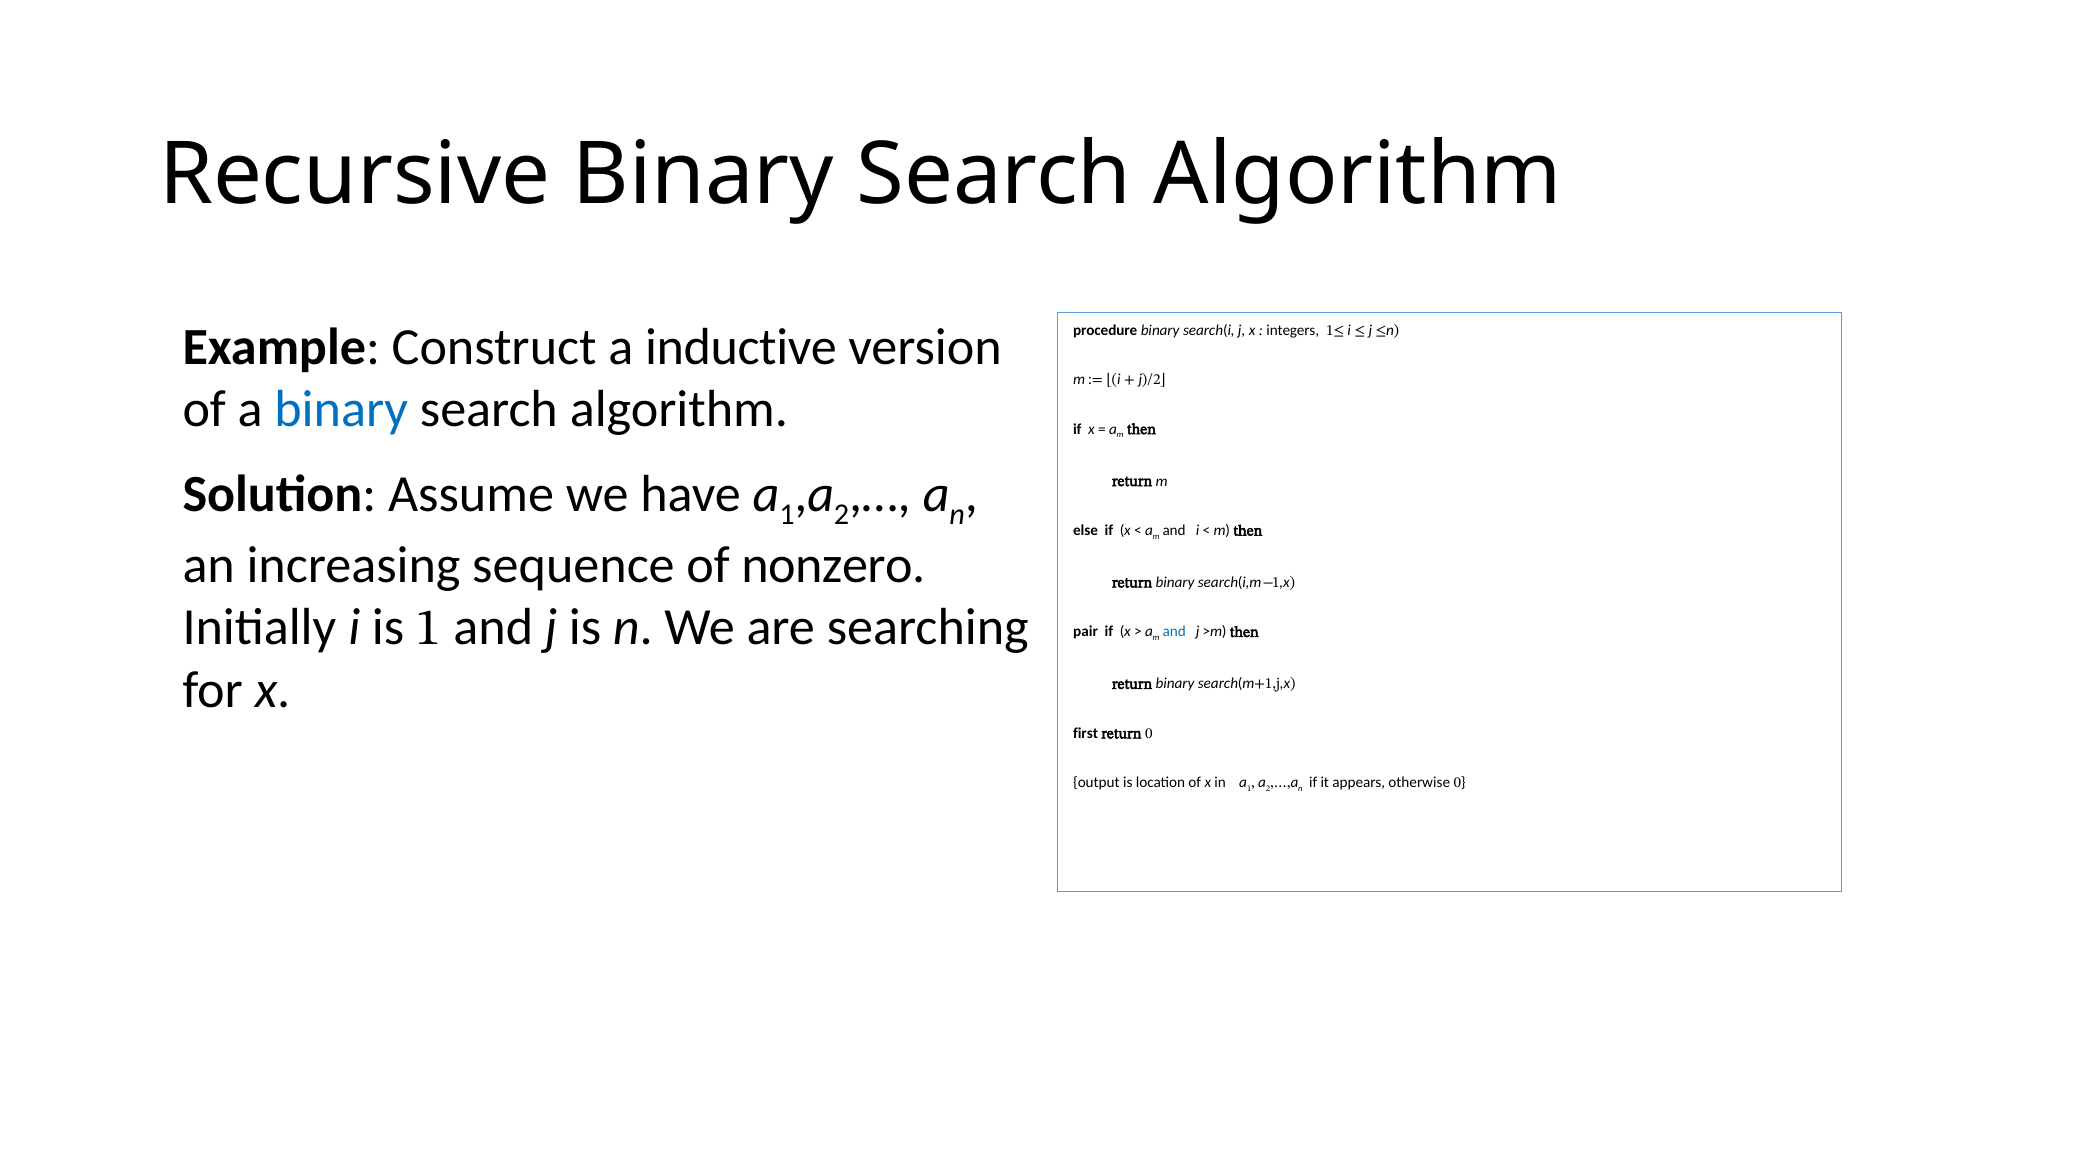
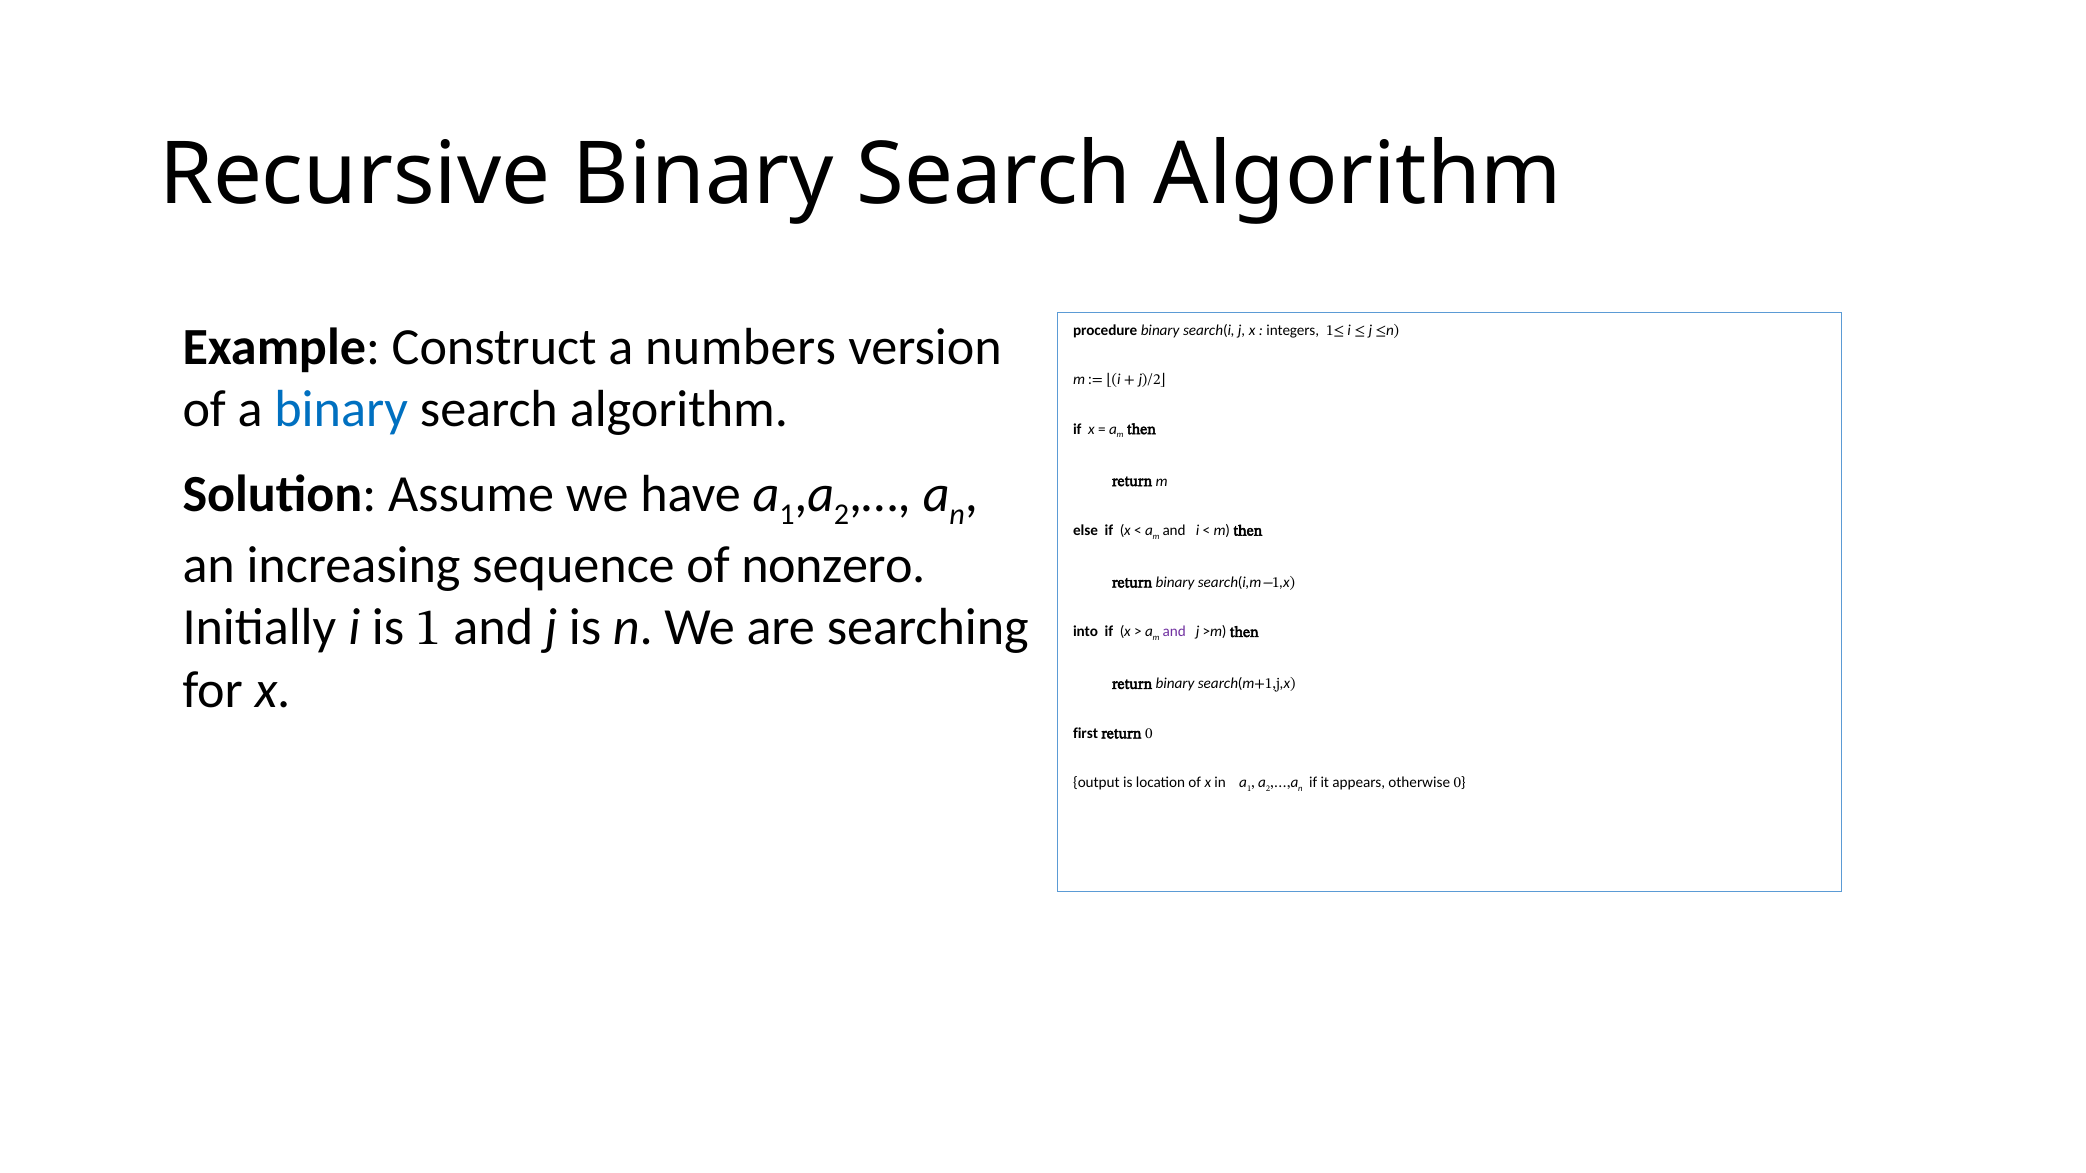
inductive: inductive -> numbers
pair: pair -> into
and at (1174, 632) colour: blue -> purple
